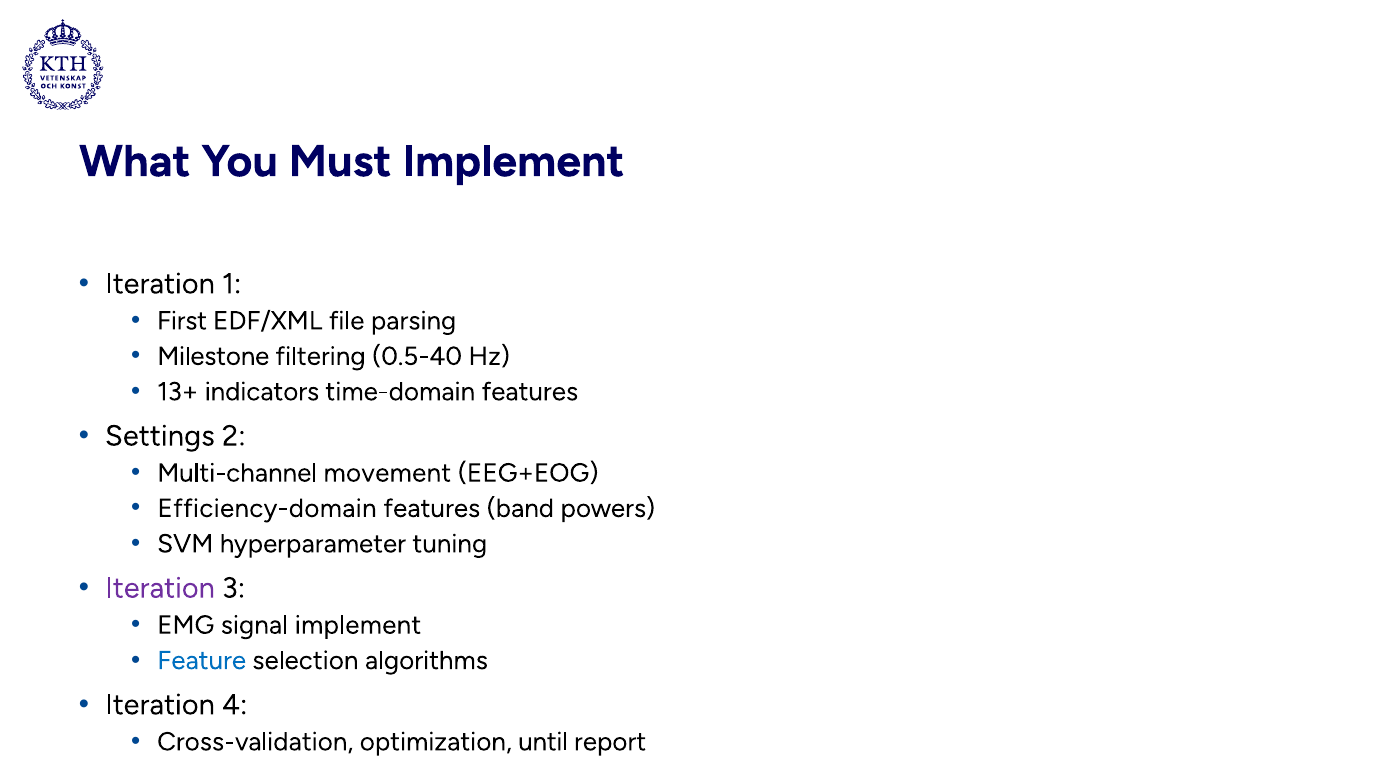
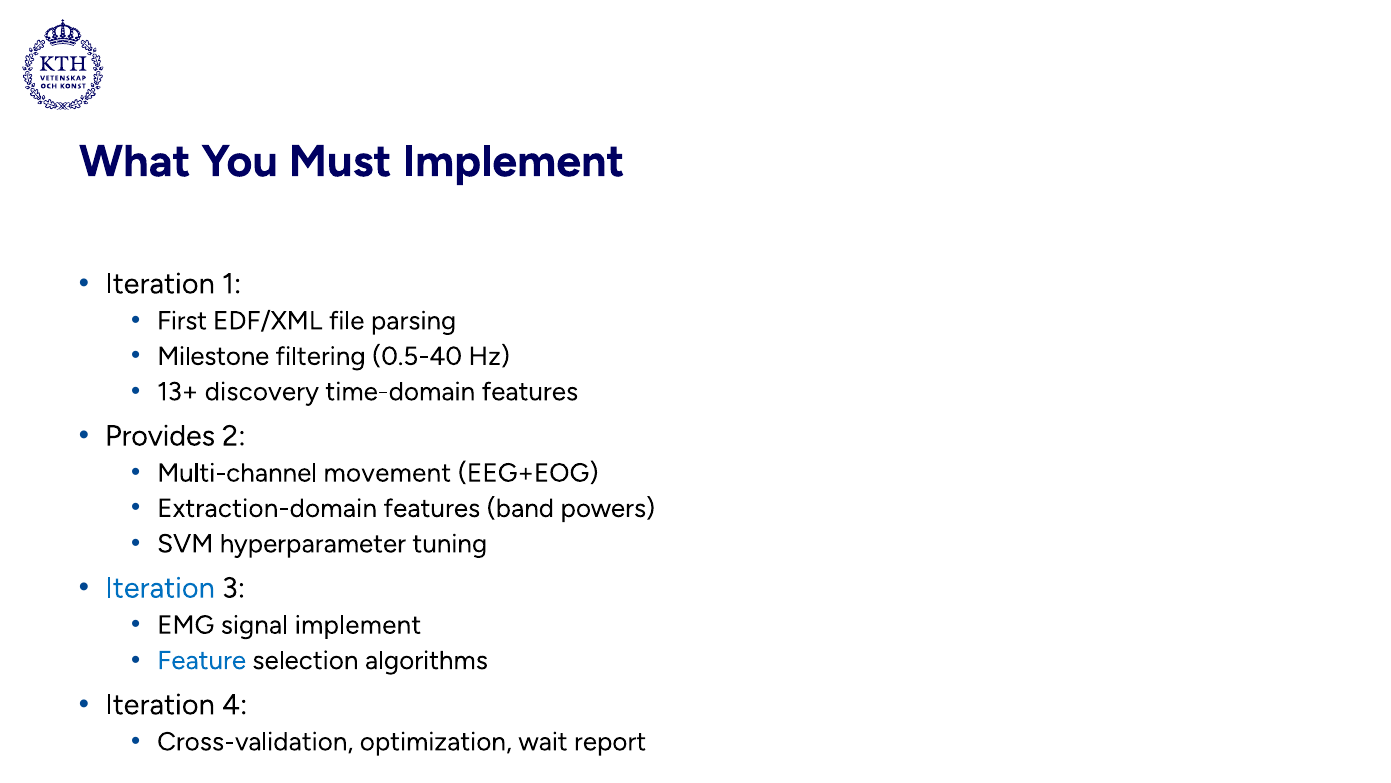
indicators: indicators -> discovery
Settings: Settings -> Provides
Efficiency-domain: Efficiency-domain -> Extraction-domain
Iteration at (160, 588) colour: purple -> blue
until: until -> wait
